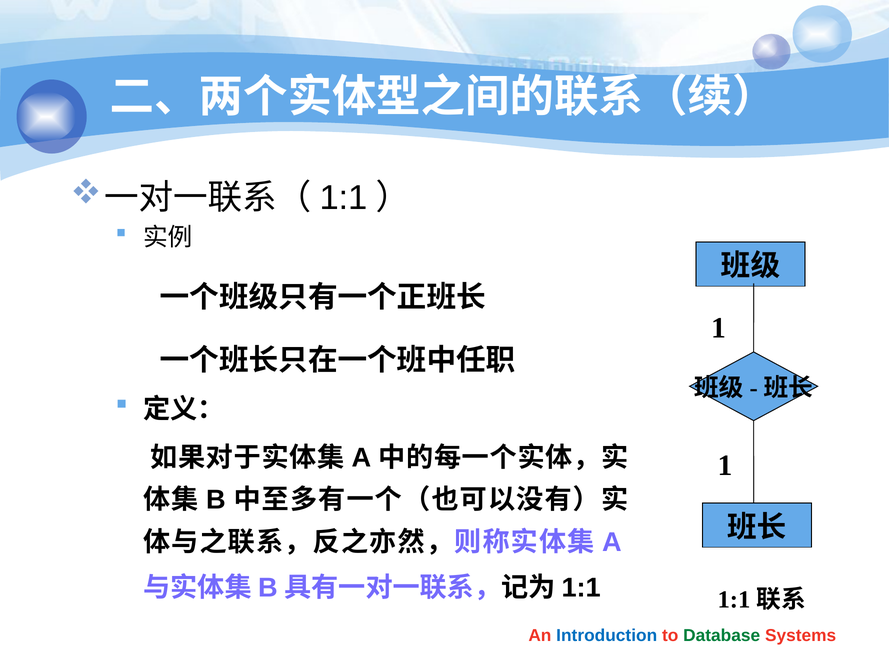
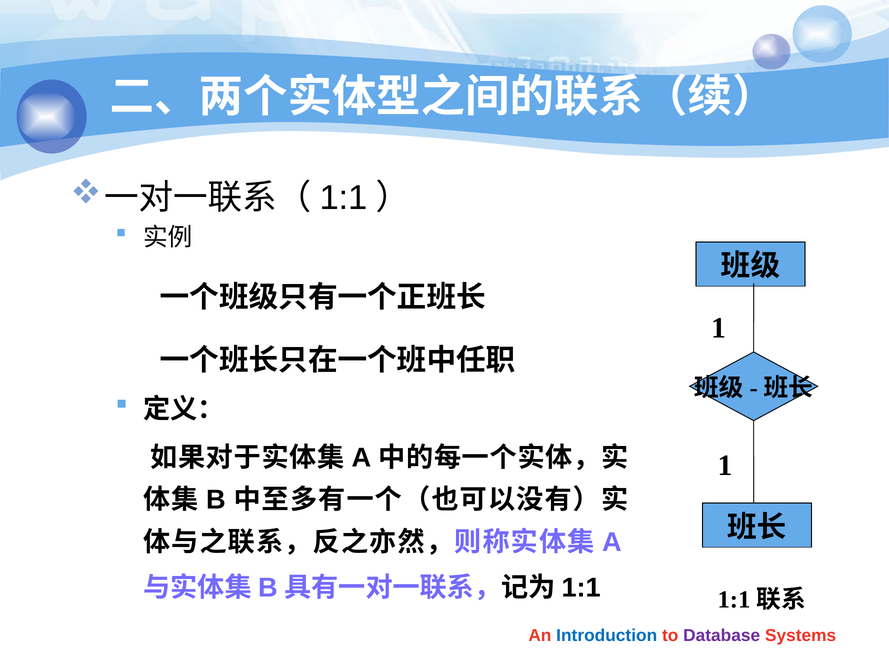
Database colour: green -> purple
